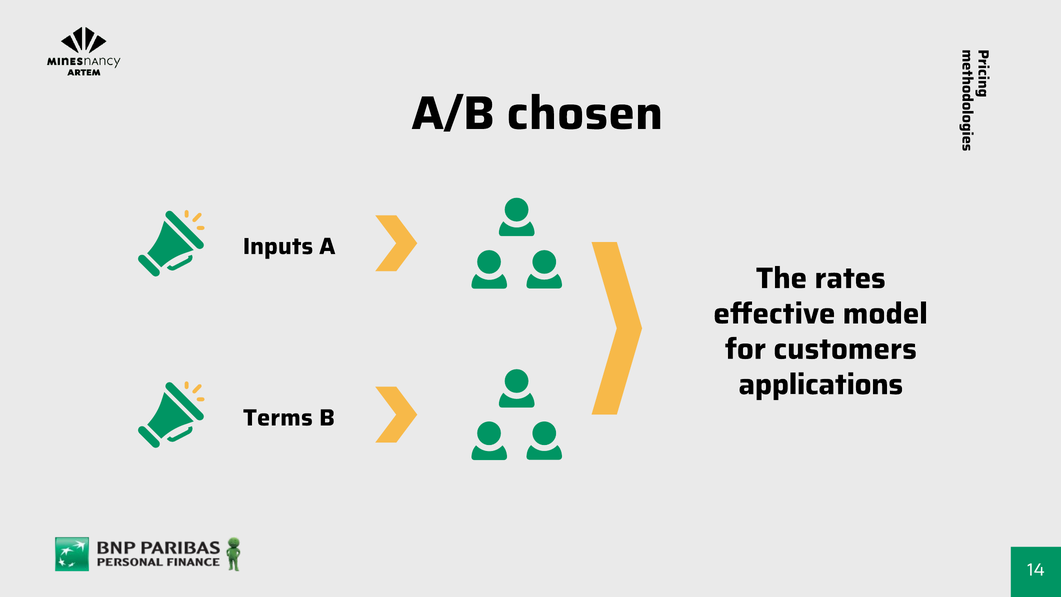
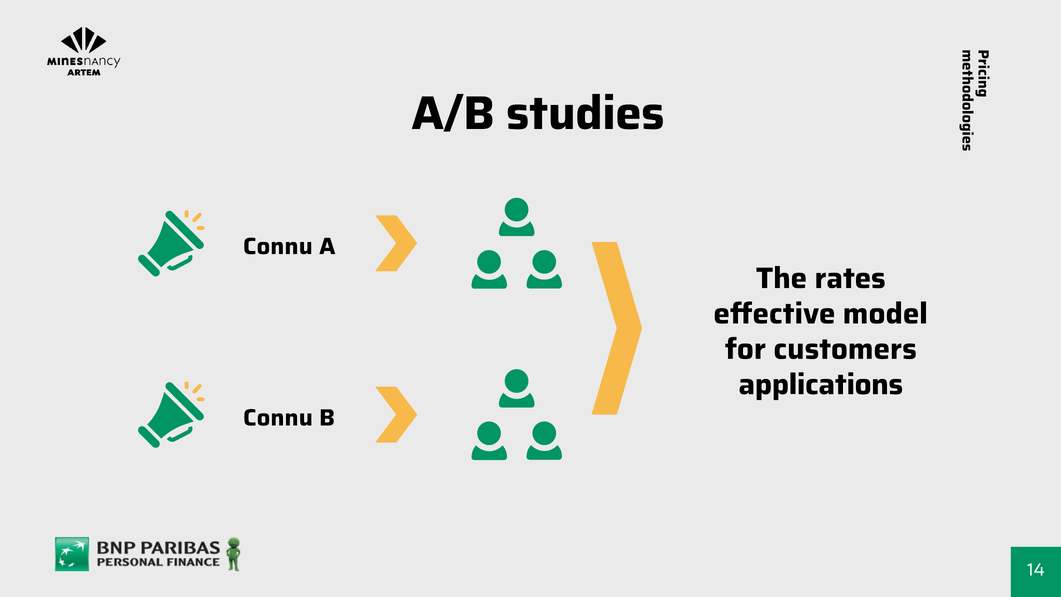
chosen: chosen -> studies
Inputs at (278, 246): Inputs -> Connu
Terms at (278, 418): Terms -> Connu
